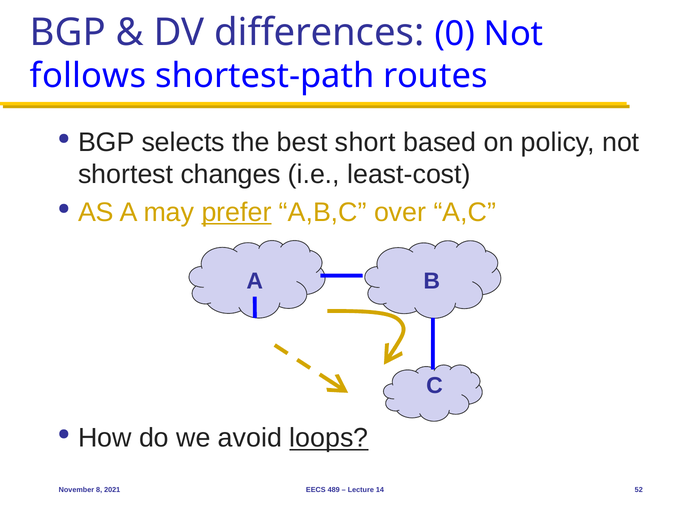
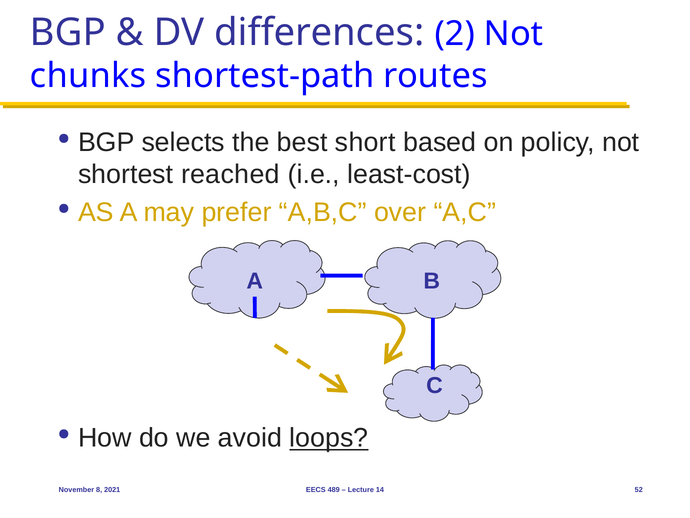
0: 0 -> 2
follows: follows -> chunks
changes: changes -> reached
prefer underline: present -> none
